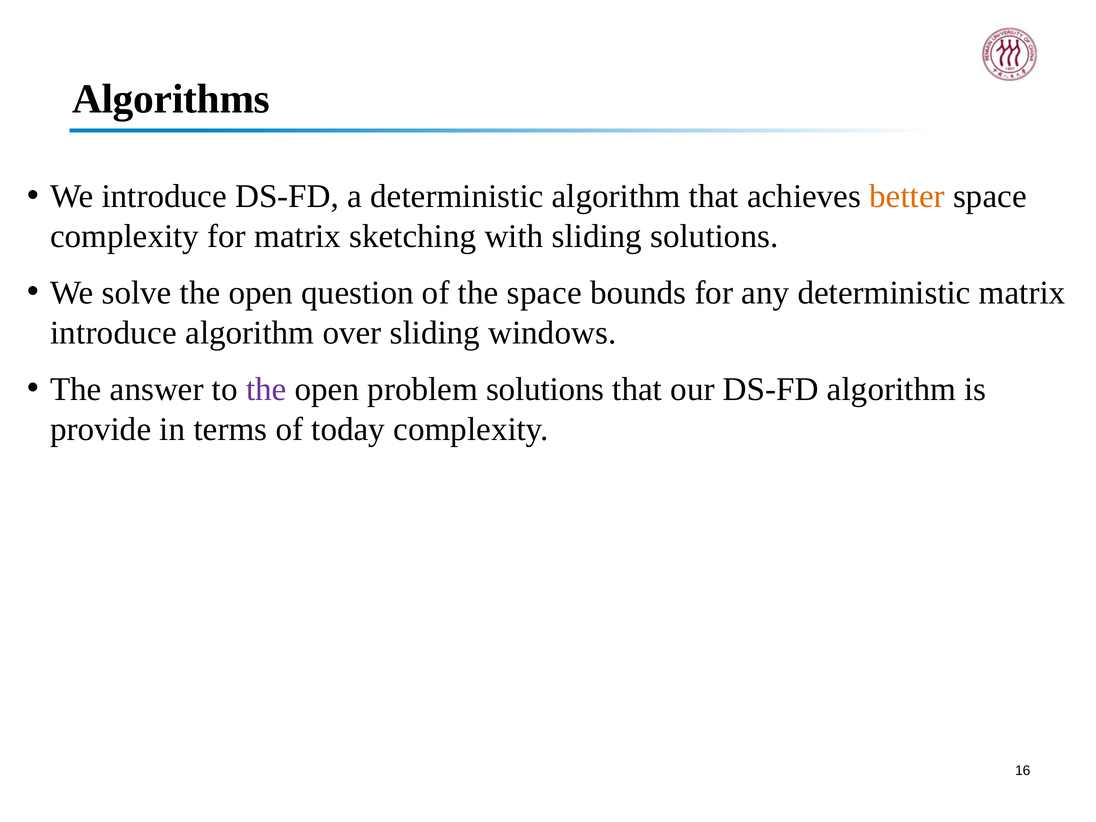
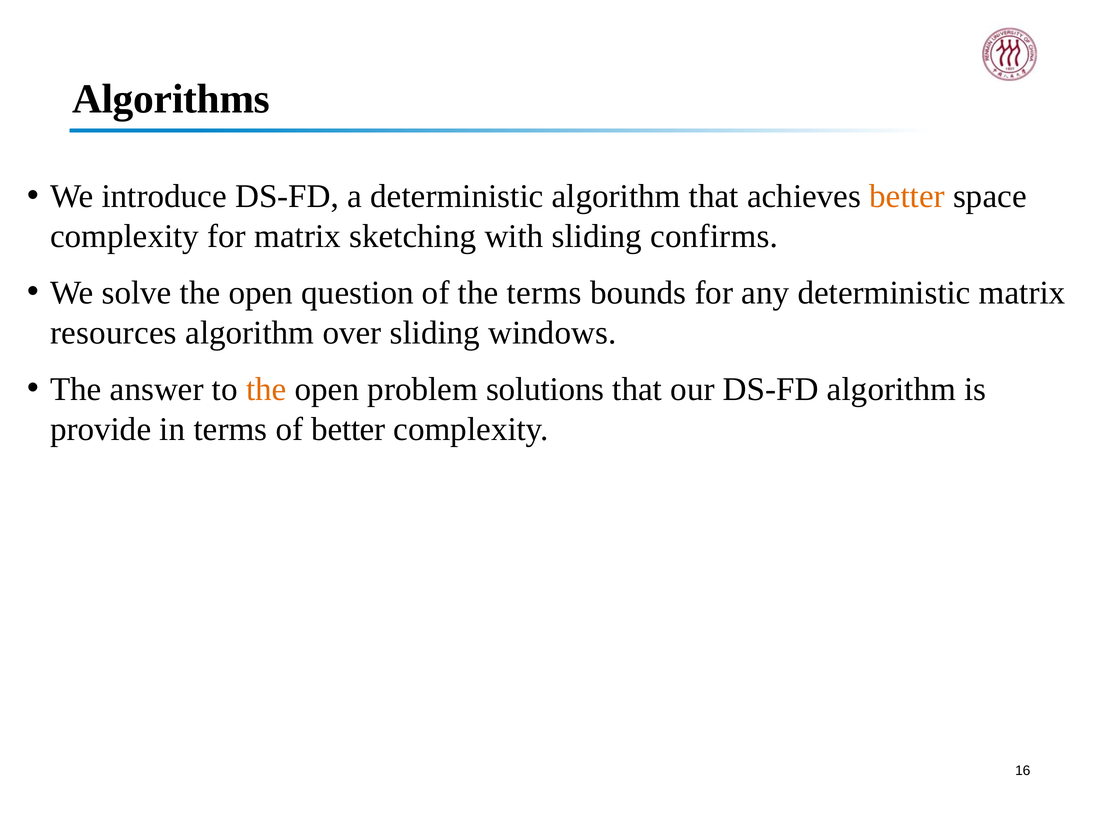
sliding solutions: solutions -> confirms
the space: space -> terms
introduce at (113, 333): introduce -> resources
the at (266, 389) colour: purple -> orange
of today: today -> better
